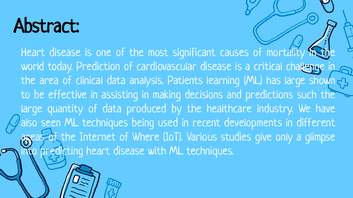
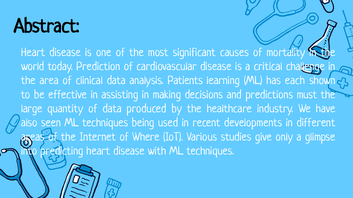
has large: large -> each
such: such -> must
